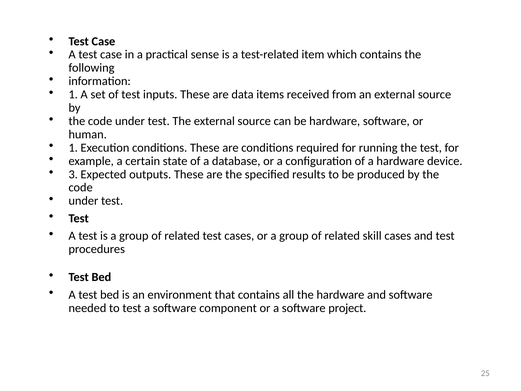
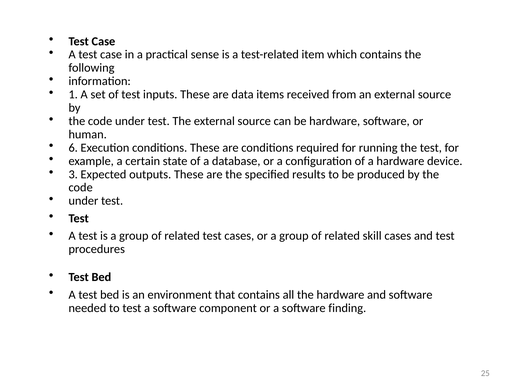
1 at (73, 148): 1 -> 6
project: project -> finding
